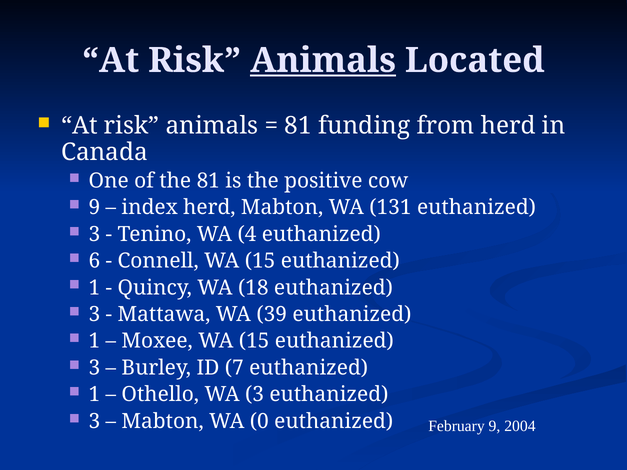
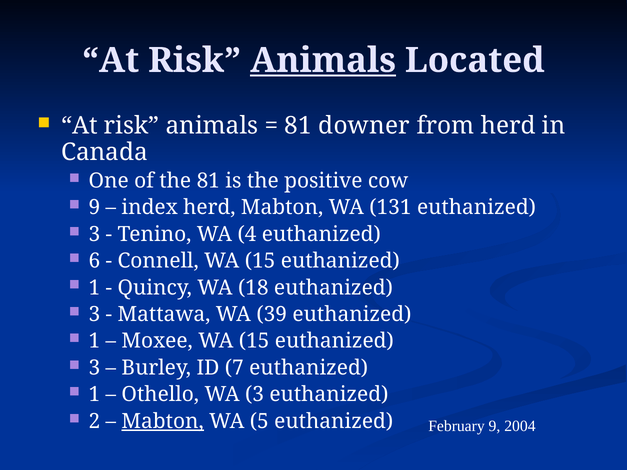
funding: funding -> downer
3 at (94, 421): 3 -> 2
Mabton at (163, 421) underline: none -> present
0: 0 -> 5
